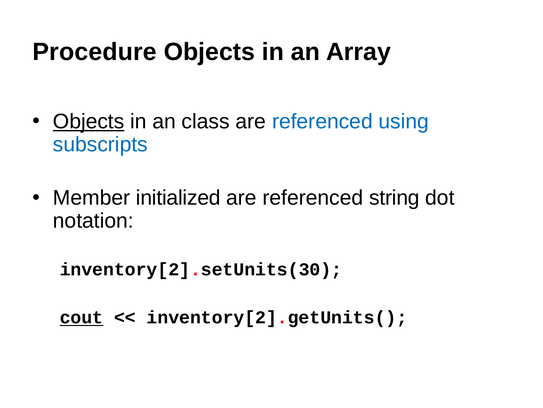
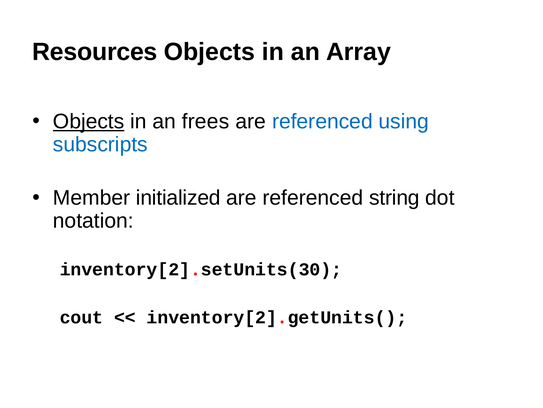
Procedure: Procedure -> Resources
class: class -> frees
cout underline: present -> none
